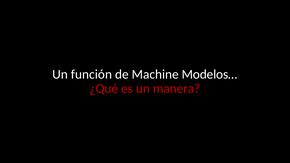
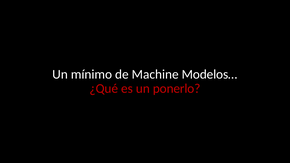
función: función -> mínimo
manera: manera -> ponerlo
